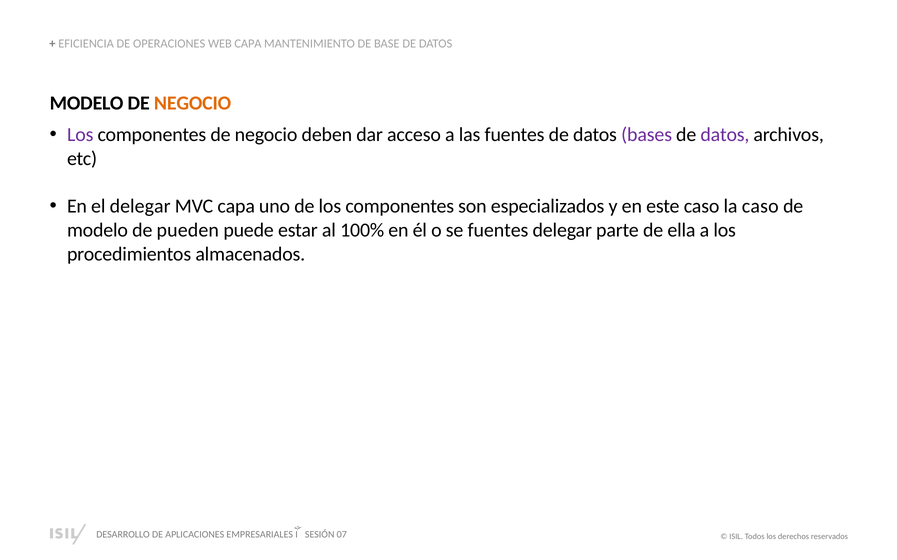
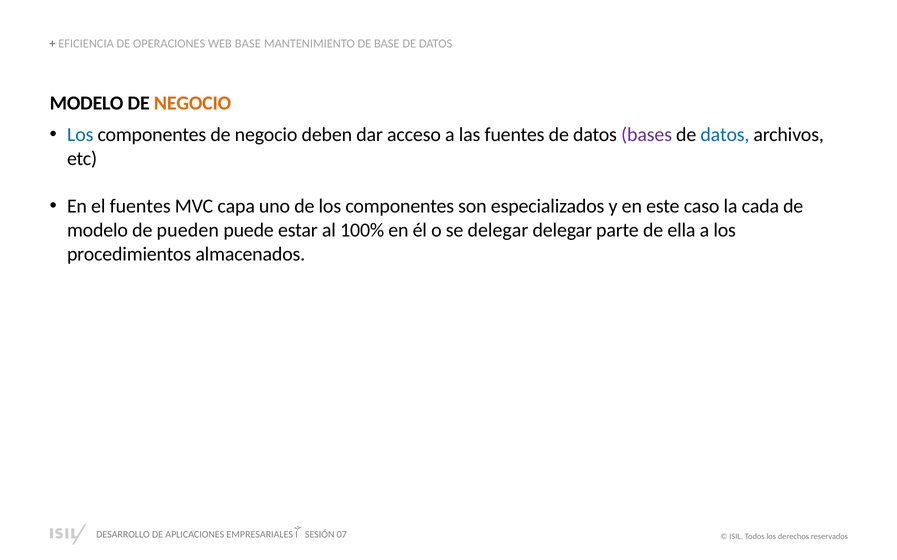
WEB CAPA: CAPA -> BASE
Los at (80, 135) colour: purple -> blue
datos at (725, 135) colour: purple -> blue
el delegar: delegar -> fuentes
la caso: caso -> cada
se fuentes: fuentes -> delegar
